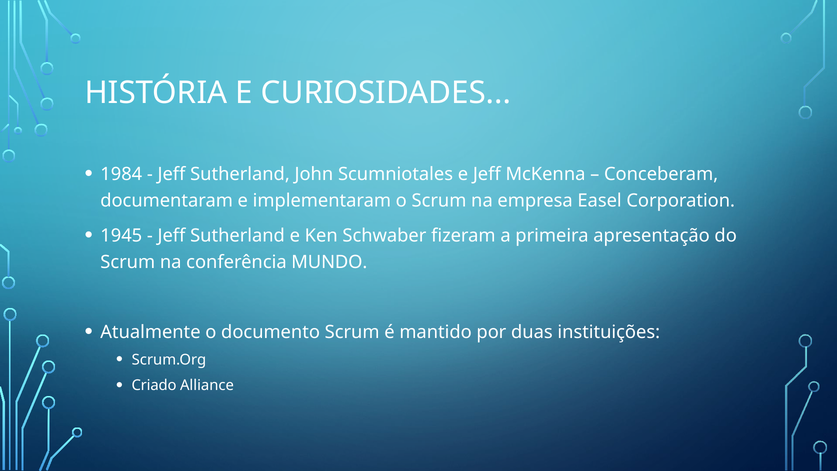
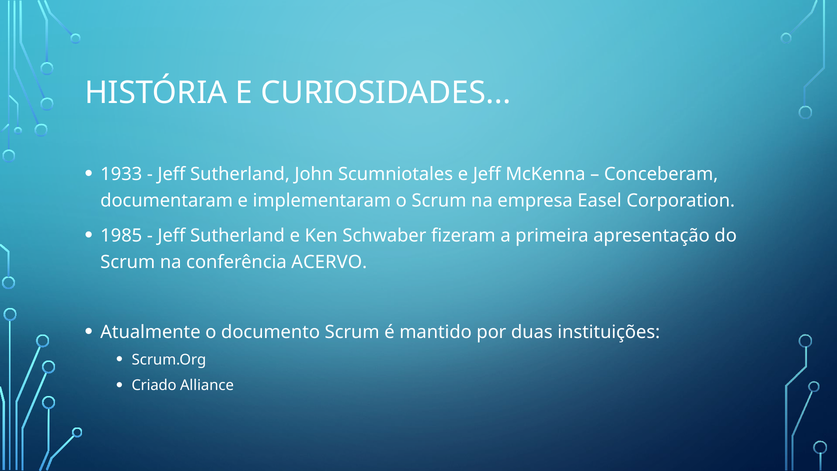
1984: 1984 -> 1933
1945: 1945 -> 1985
MUNDO: MUNDO -> ACERVO
